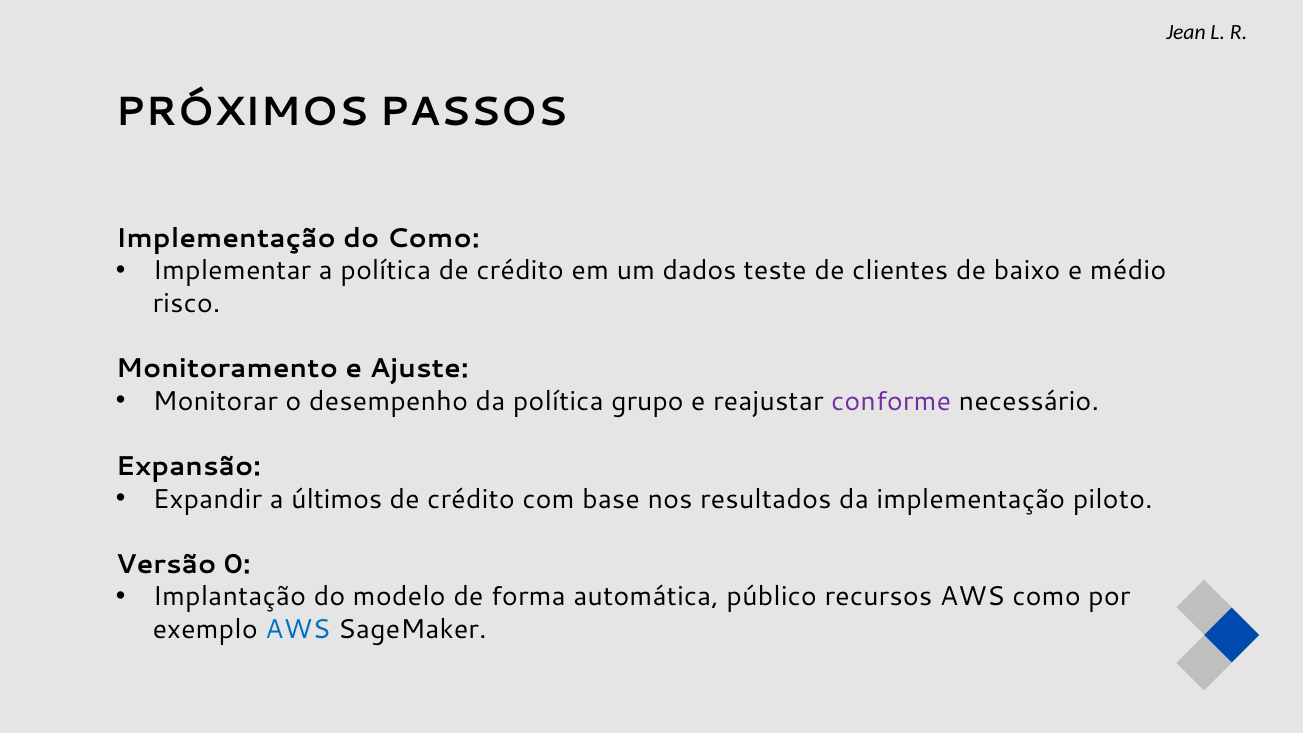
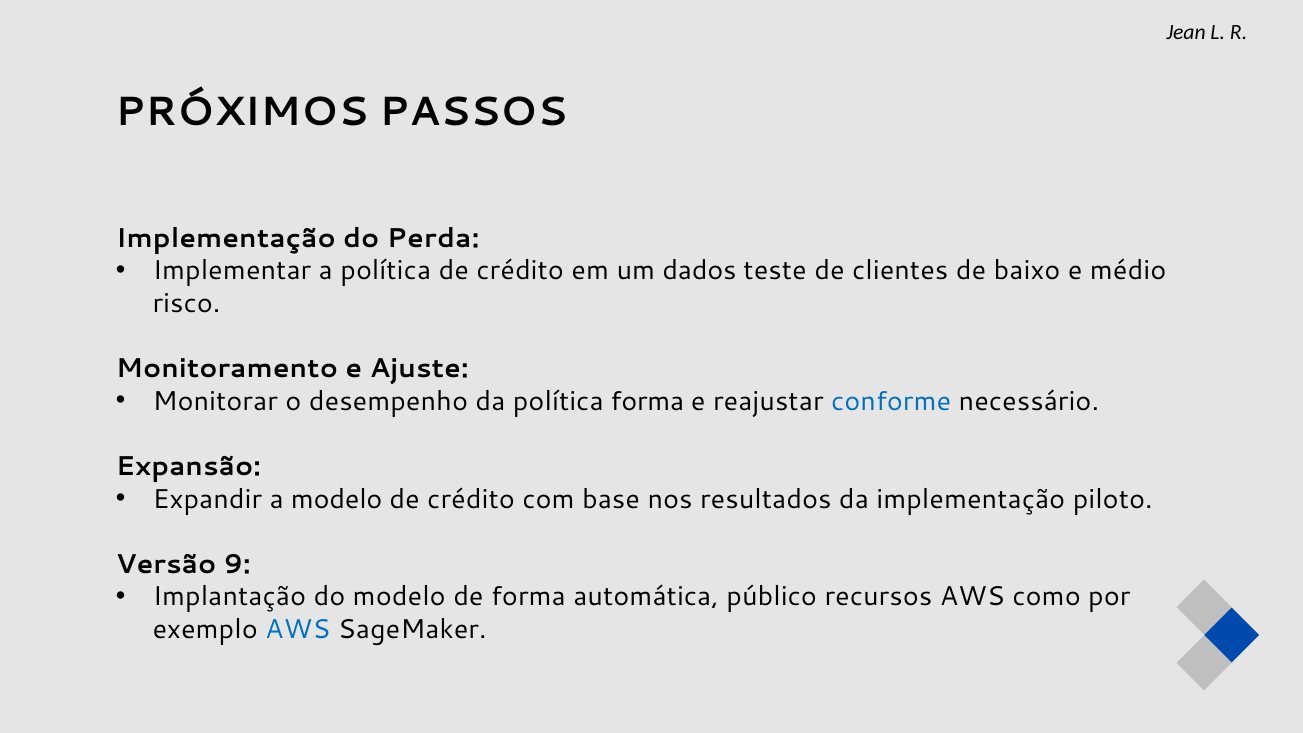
do Como: Como -> Perda
política grupo: grupo -> forma
conforme colour: purple -> blue
a últimos: últimos -> modelo
0: 0 -> 9
